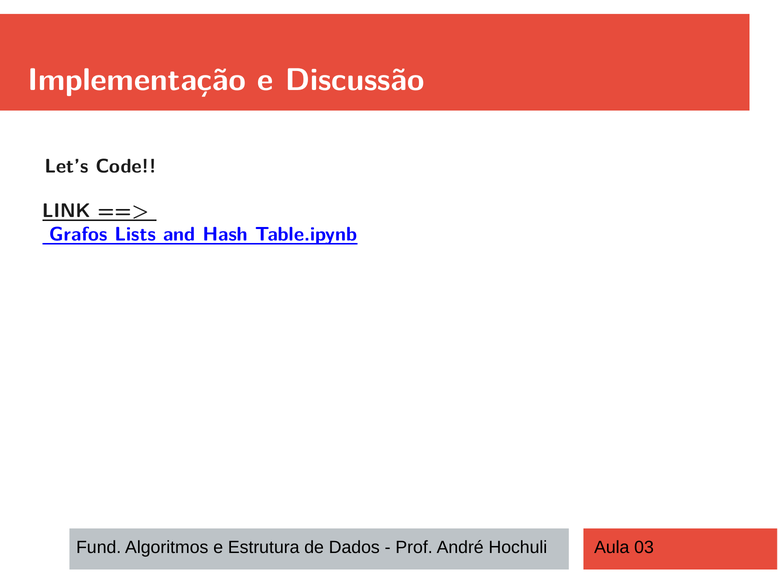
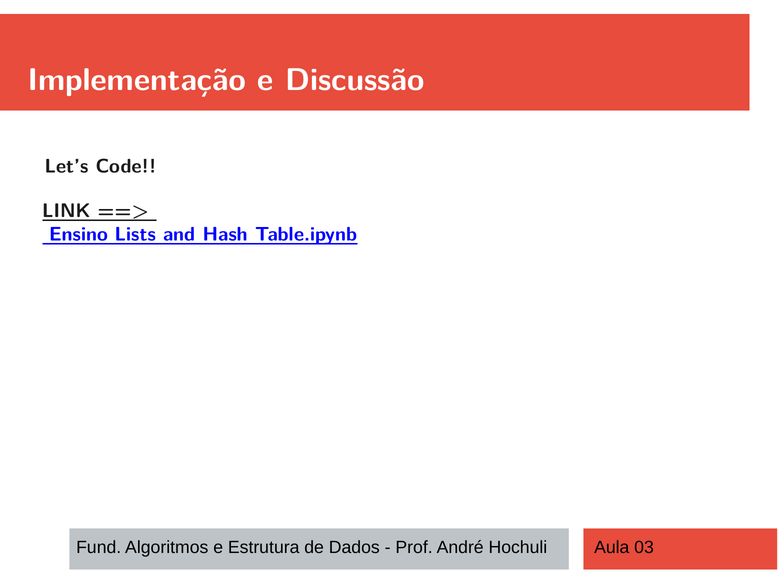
Grafos: Grafos -> Ensino
